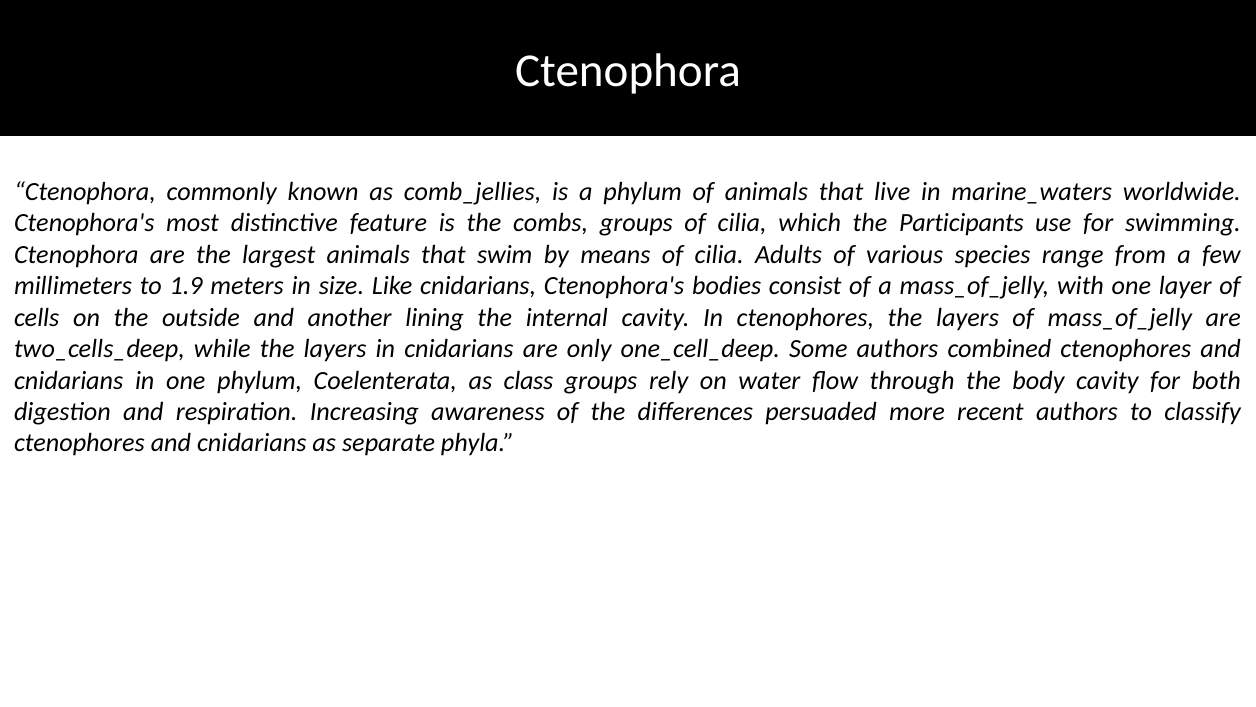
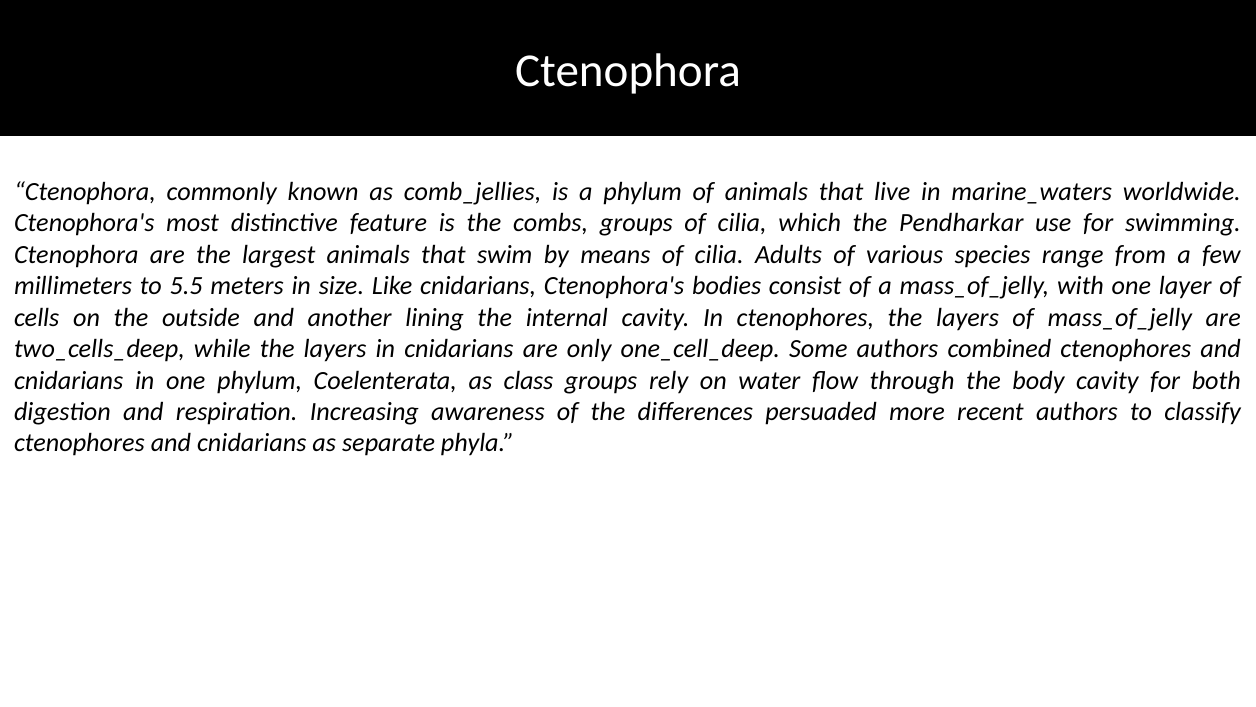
Participants: Participants -> Pendharkar
1.9: 1.9 -> 5.5
